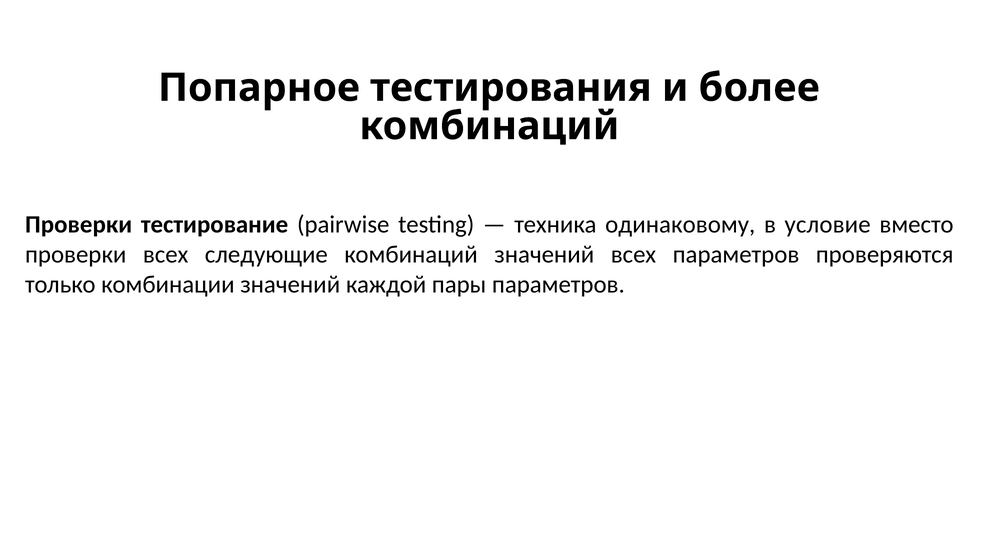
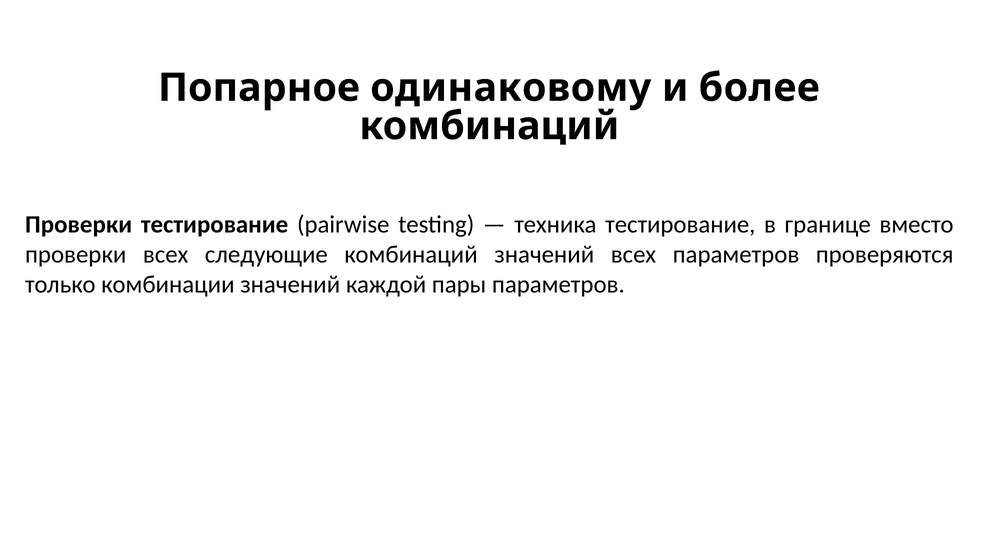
тестирования: тестирования -> одинаковому
техника одинаковому: одинаковому -> тестирование
условие: условие -> границе
